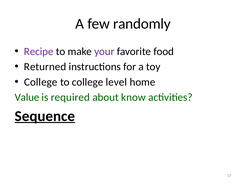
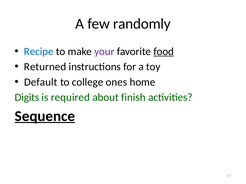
Recipe colour: purple -> blue
food underline: none -> present
College at (41, 82): College -> Default
level: level -> ones
Value: Value -> Digits
know: know -> finish
